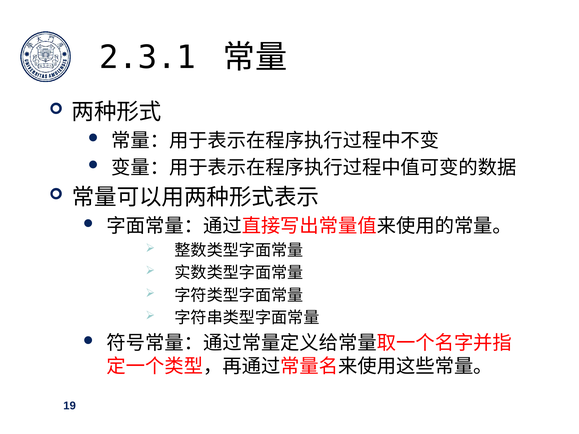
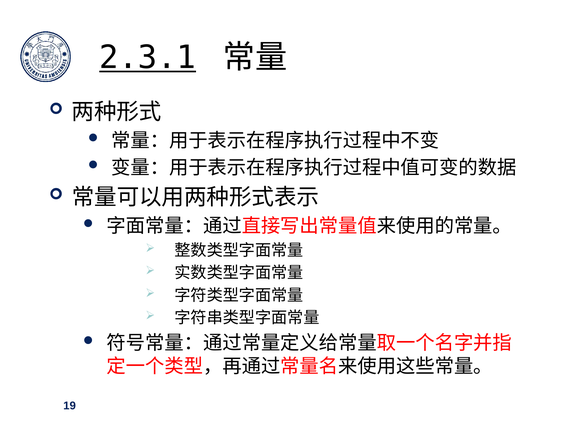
2.3.1 underline: none -> present
